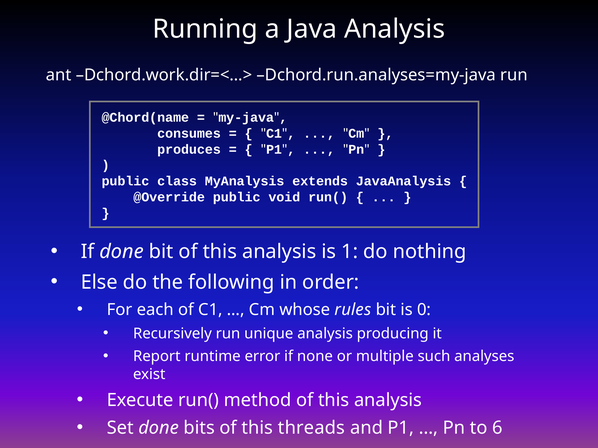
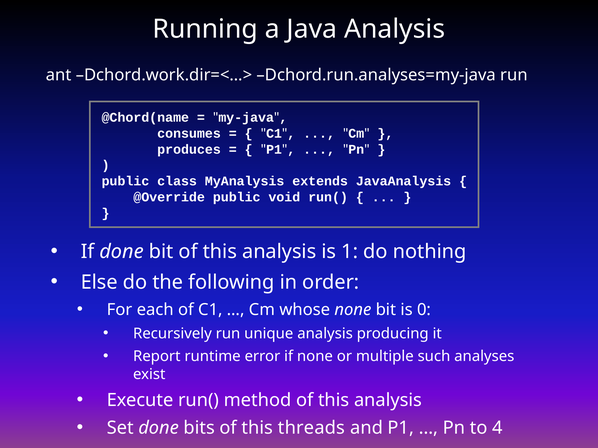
whose rules: rules -> none
6: 6 -> 4
